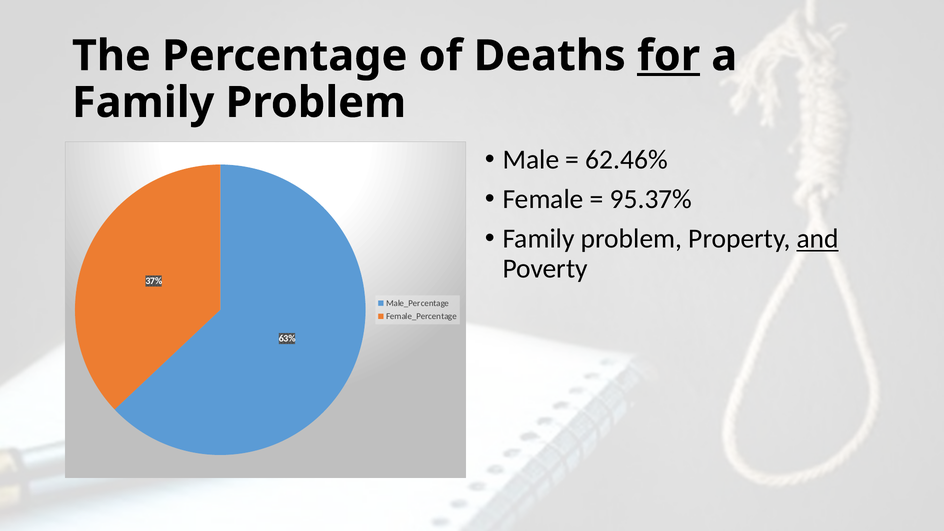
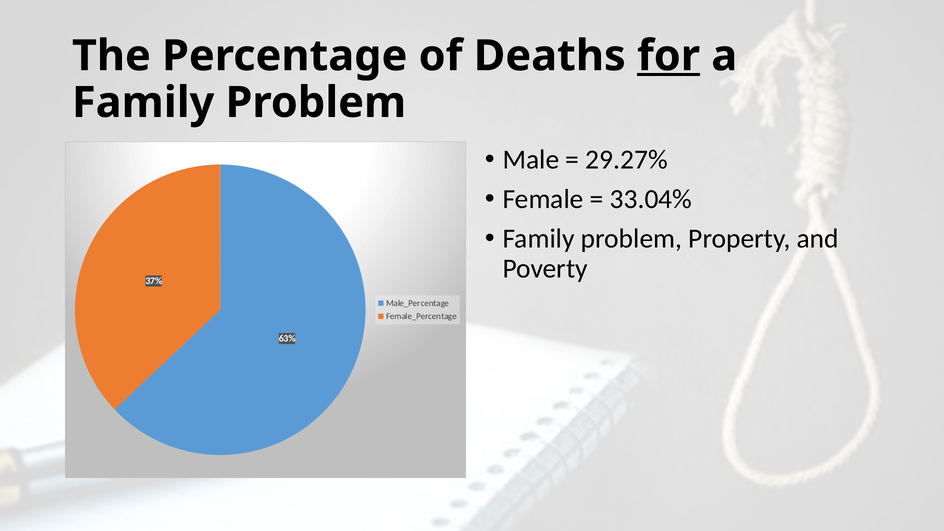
62.46%: 62.46% -> 29.27%
95.37%: 95.37% -> 33.04%
and underline: present -> none
